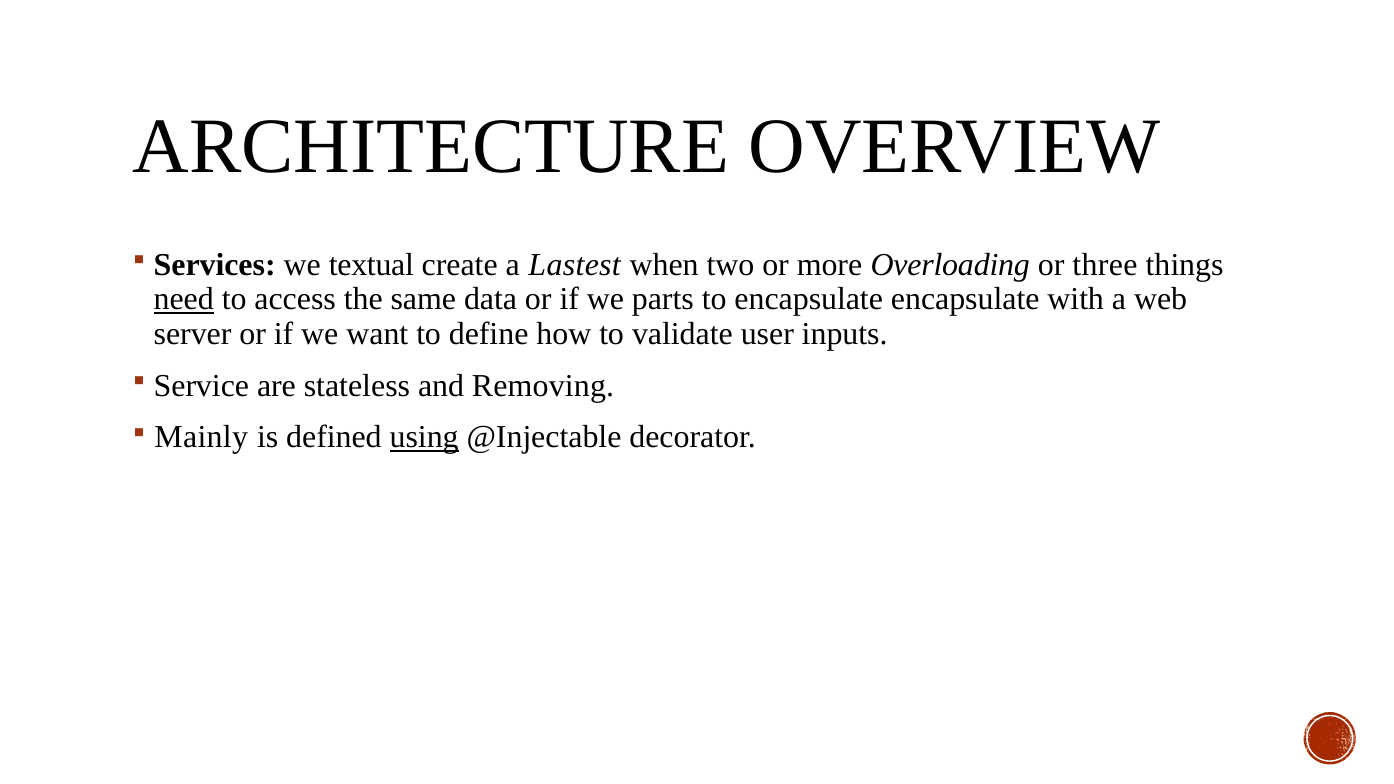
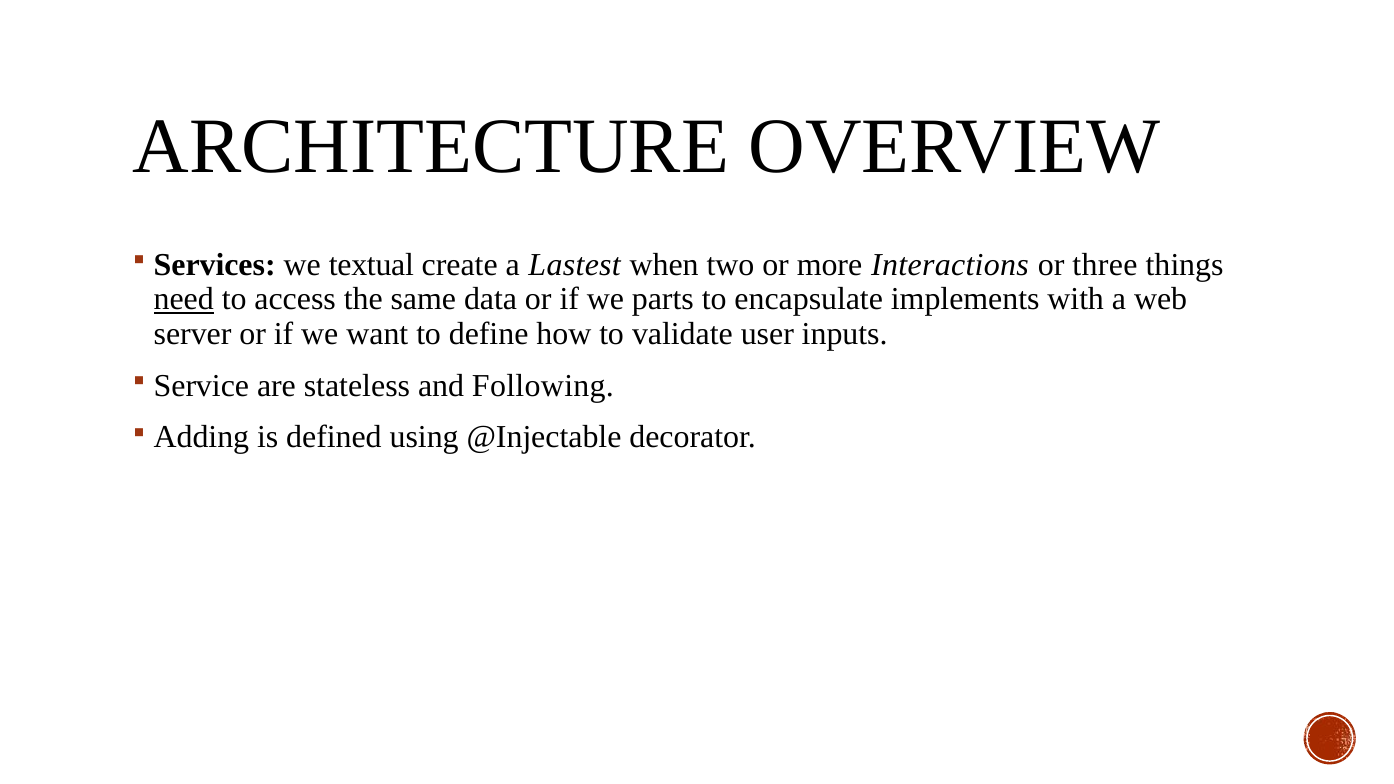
Overloading: Overloading -> Interactions
encapsulate encapsulate: encapsulate -> implements
Removing: Removing -> Following
Mainly: Mainly -> Adding
using underline: present -> none
